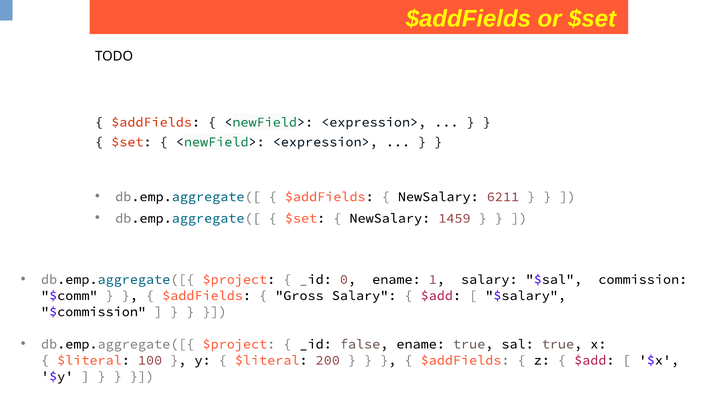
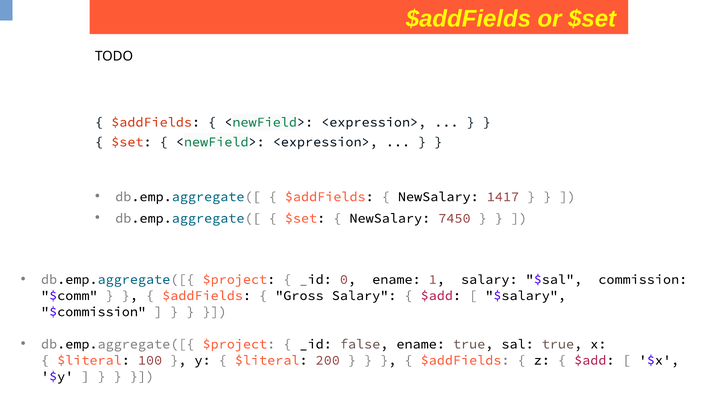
6211: 6211 -> 1417
1459: 1459 -> 7450
